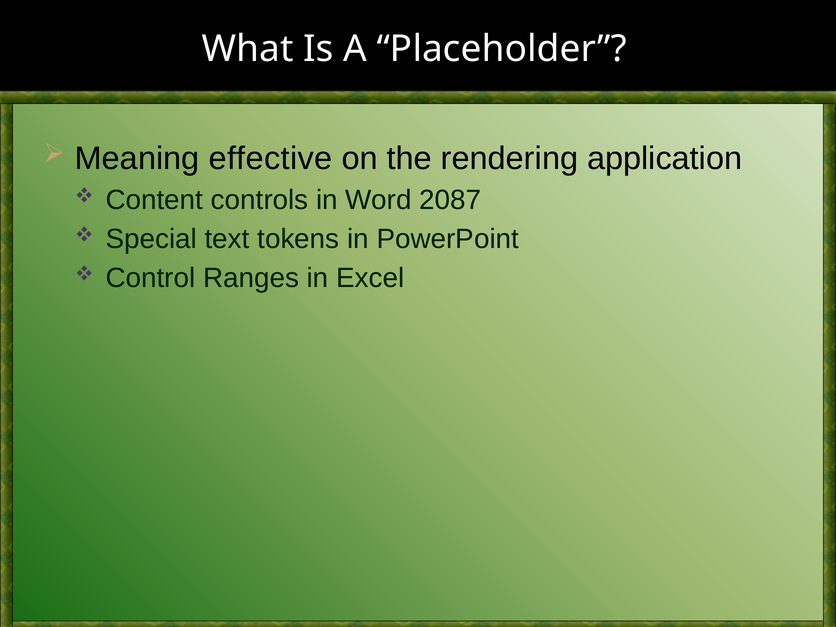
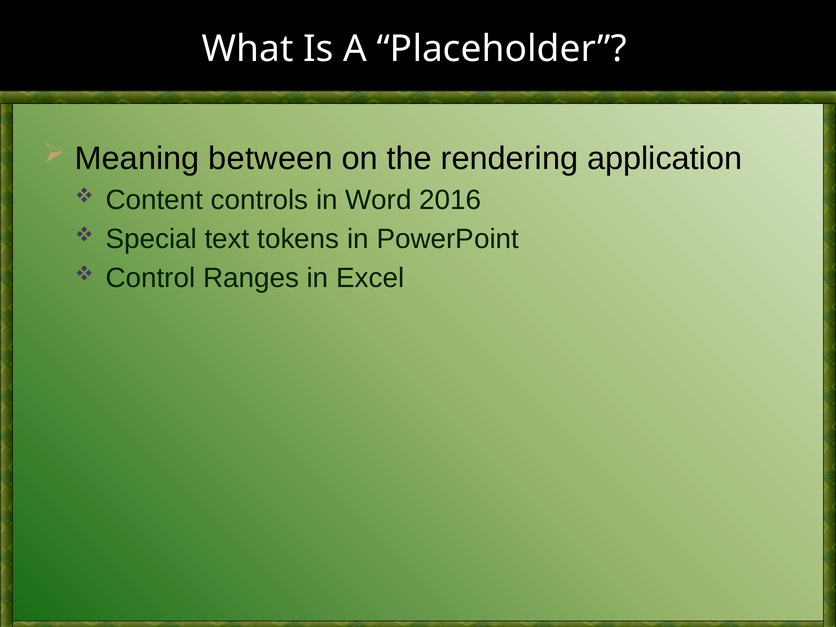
effective: effective -> between
2087: 2087 -> 2016
